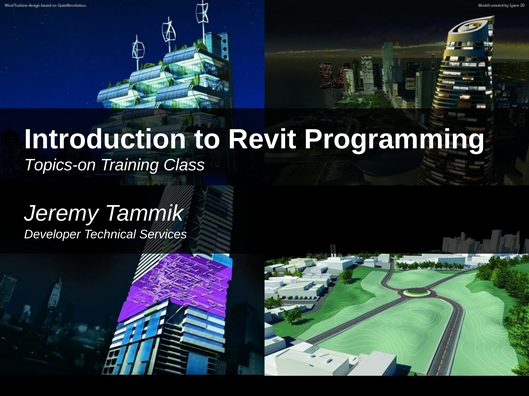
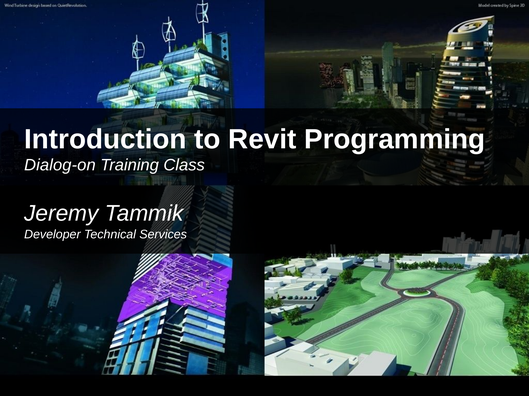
Topics-on: Topics-on -> Dialog-on
